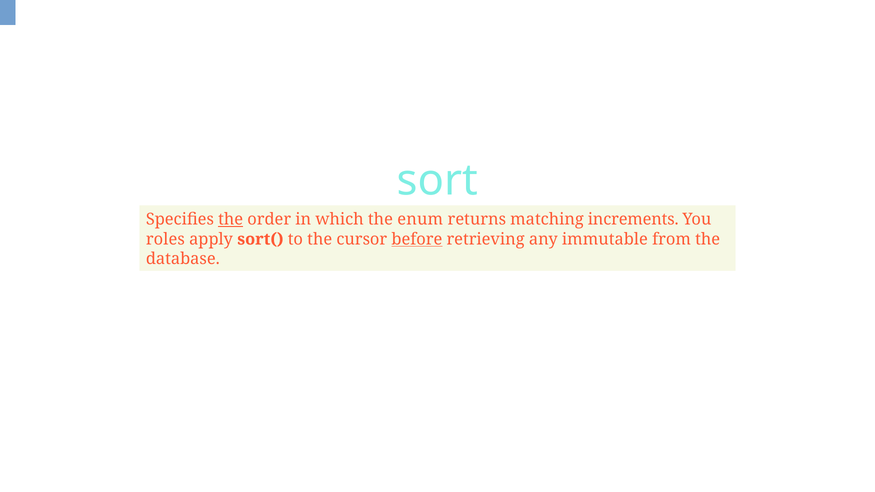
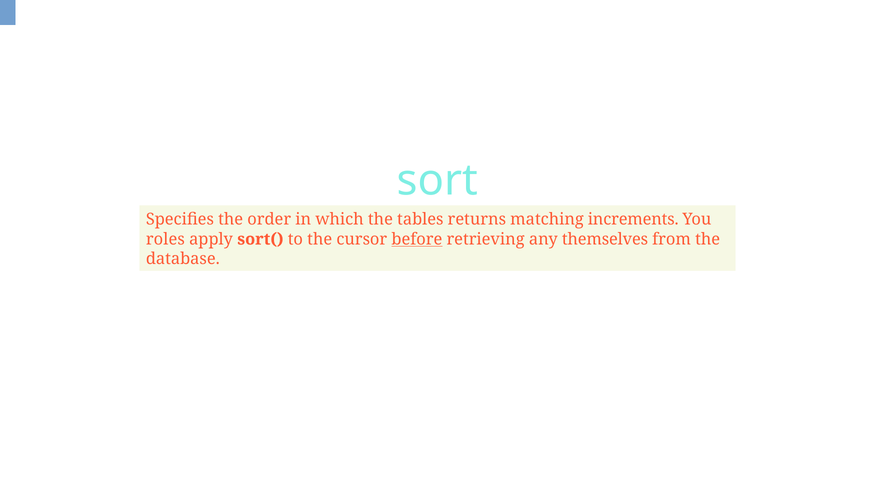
the at (231, 220) underline: present -> none
enum: enum -> tables
immutable: immutable -> themselves
